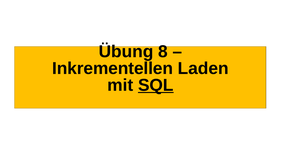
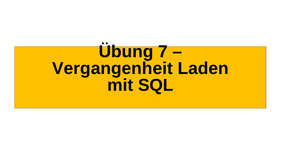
8: 8 -> 7
Inkrementellen: Inkrementellen -> Vergangenheit
SQL underline: present -> none
